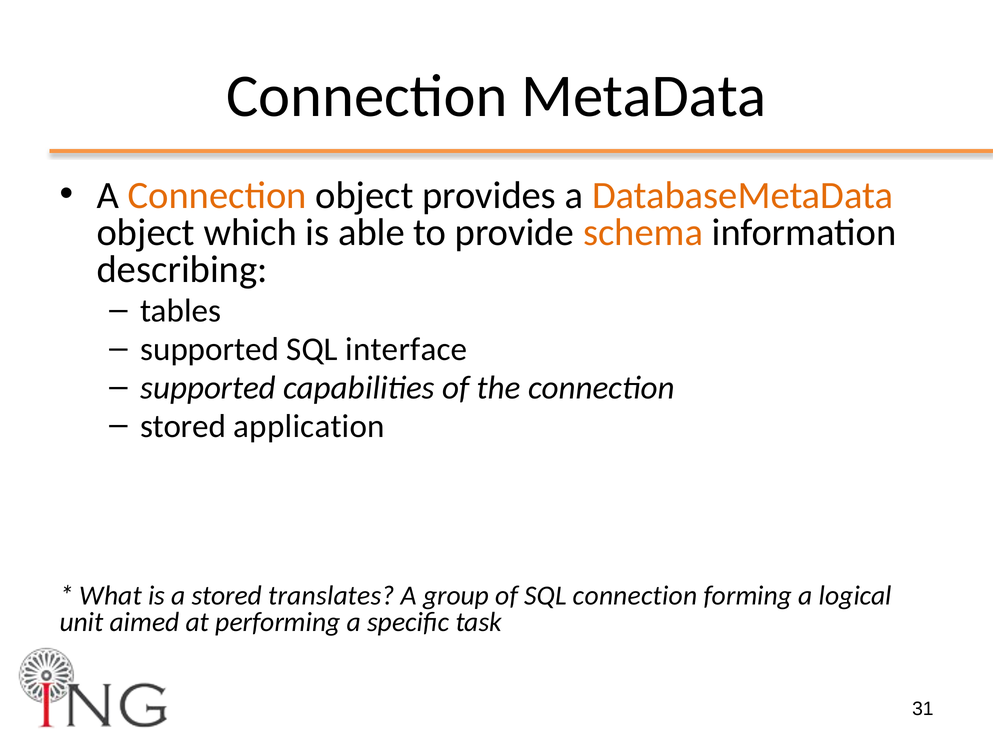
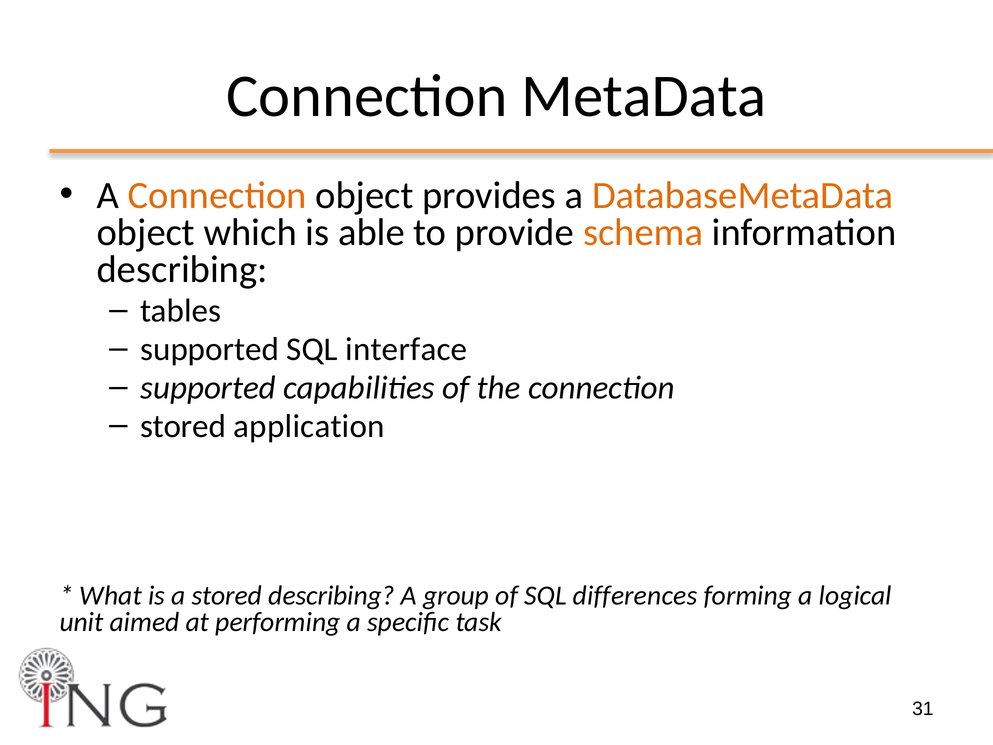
stored translates: translates -> describing
SQL connection: connection -> differences
